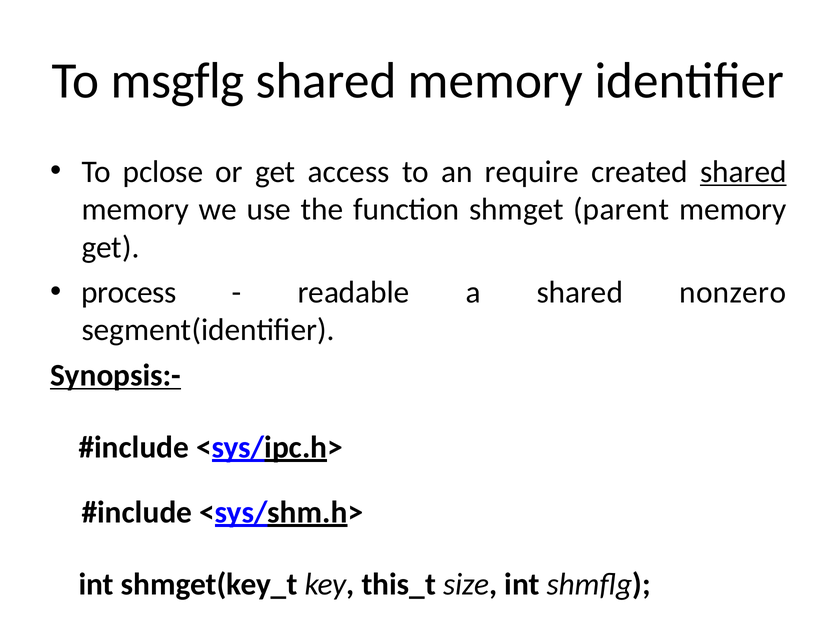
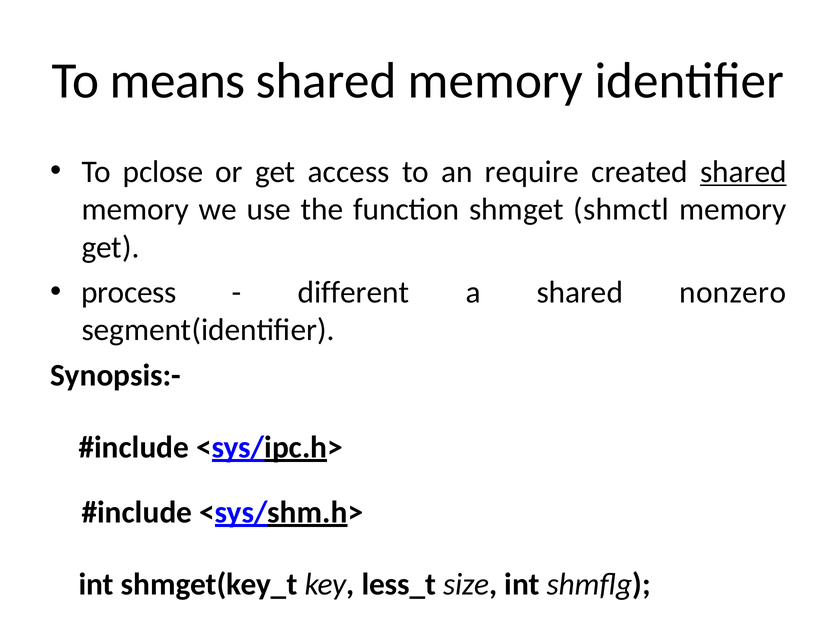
msgflg: msgflg -> means
parent: parent -> shmctl
readable: readable -> different
Synopsis:- underline: present -> none
this_t: this_t -> less_t
